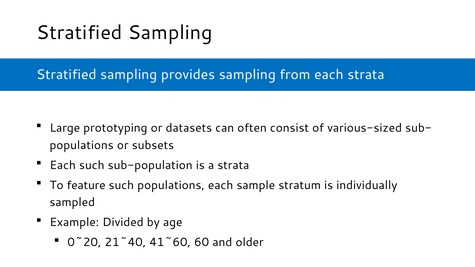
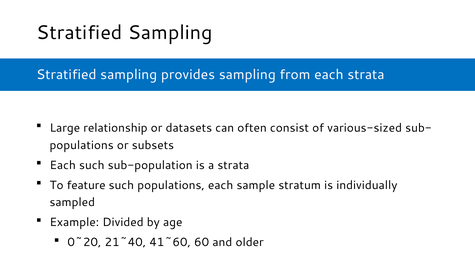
prototyping: prototyping -> relationship
